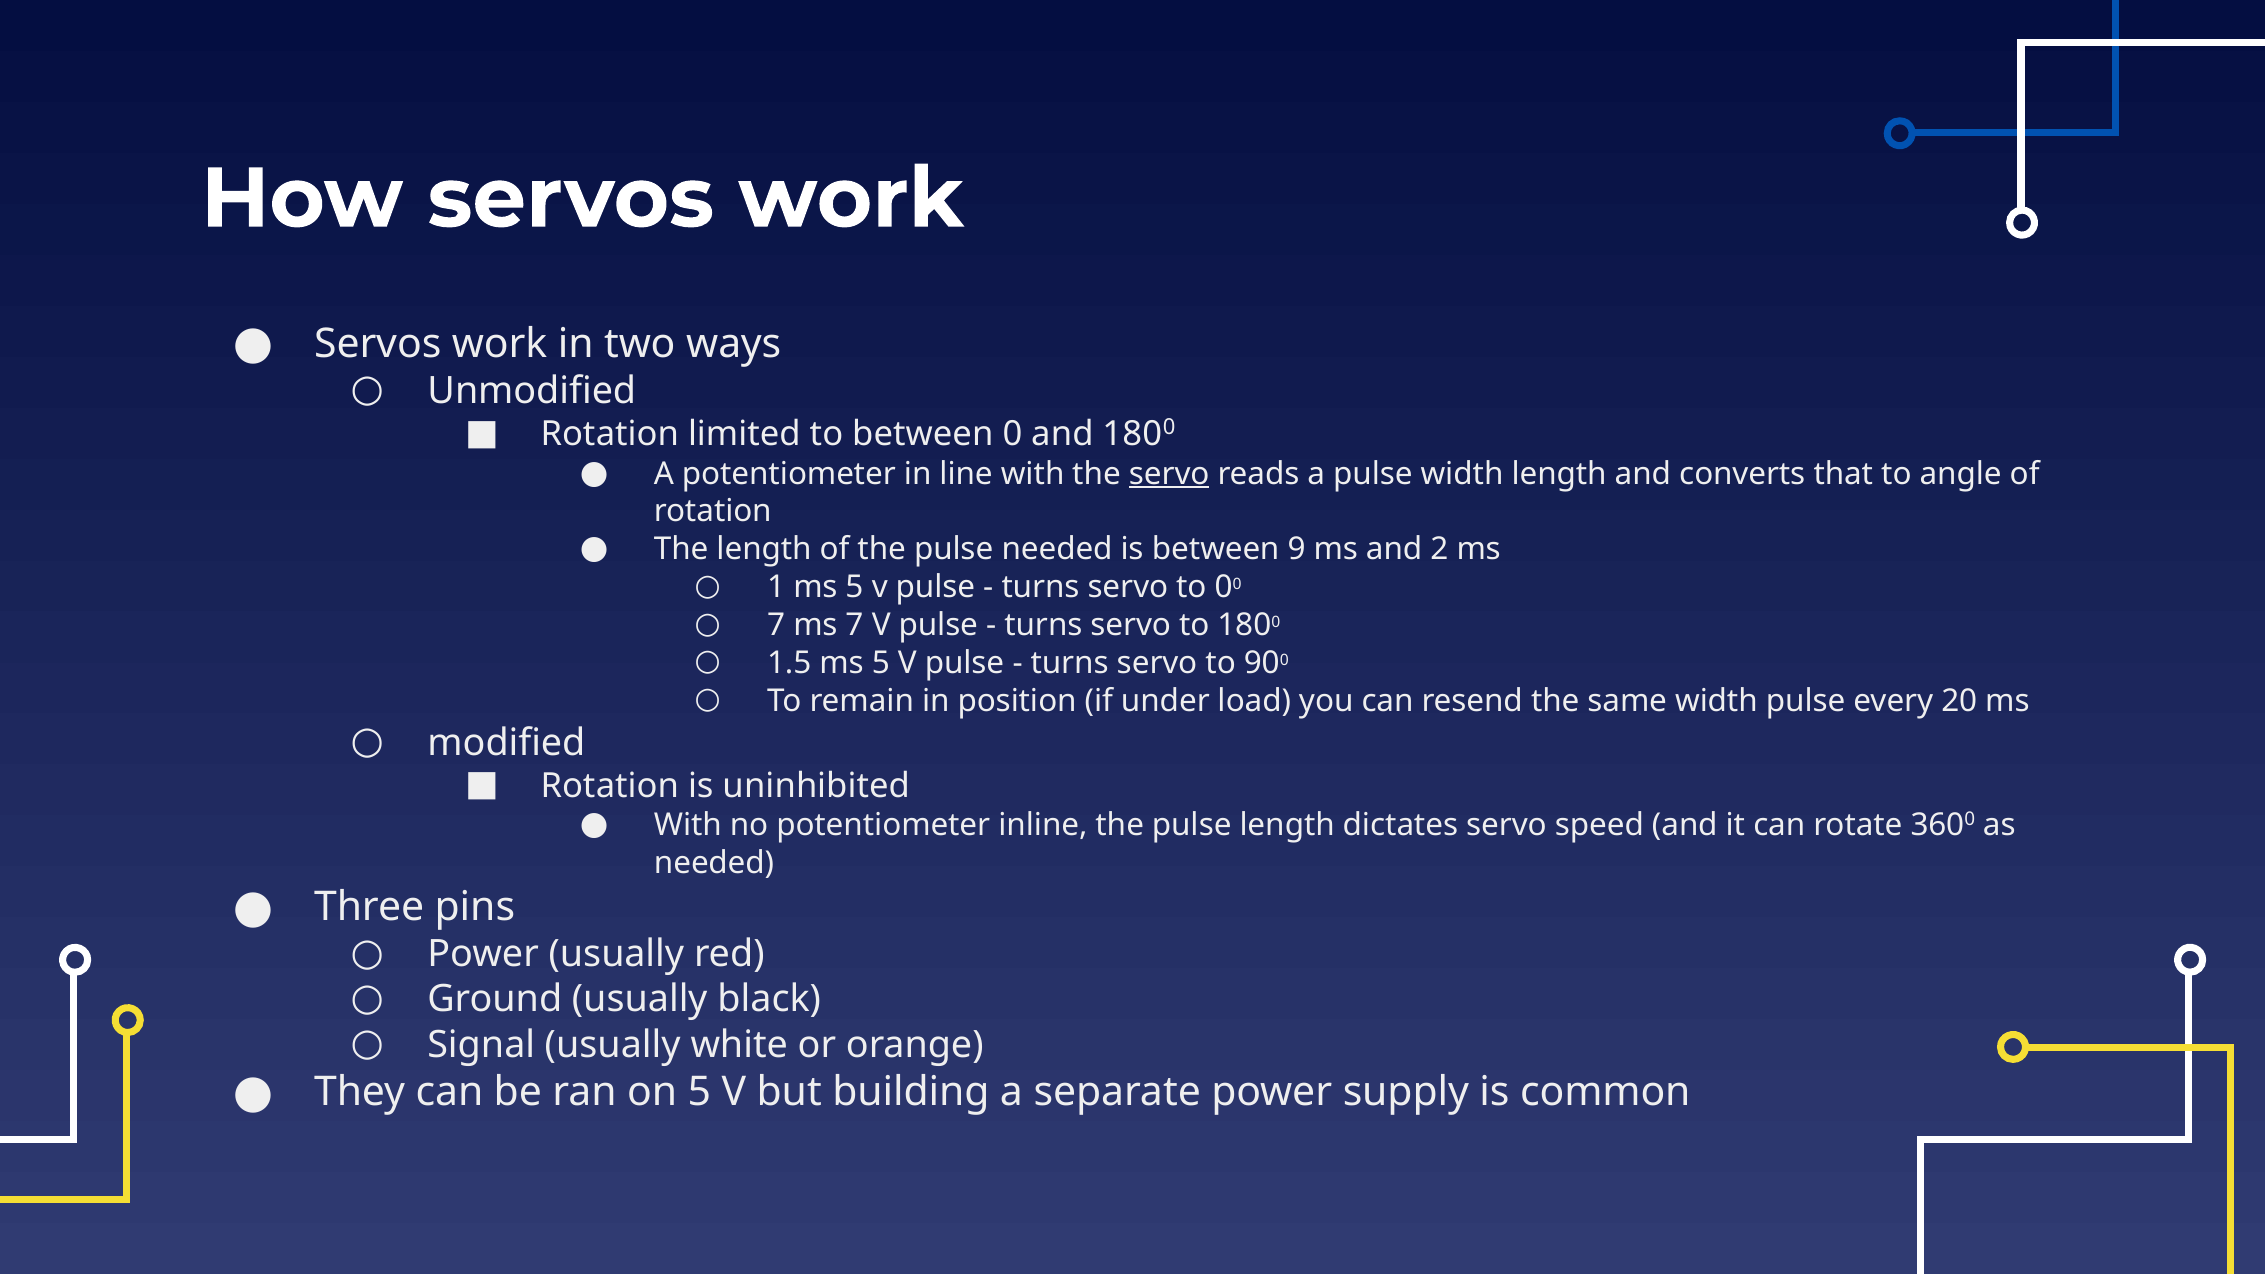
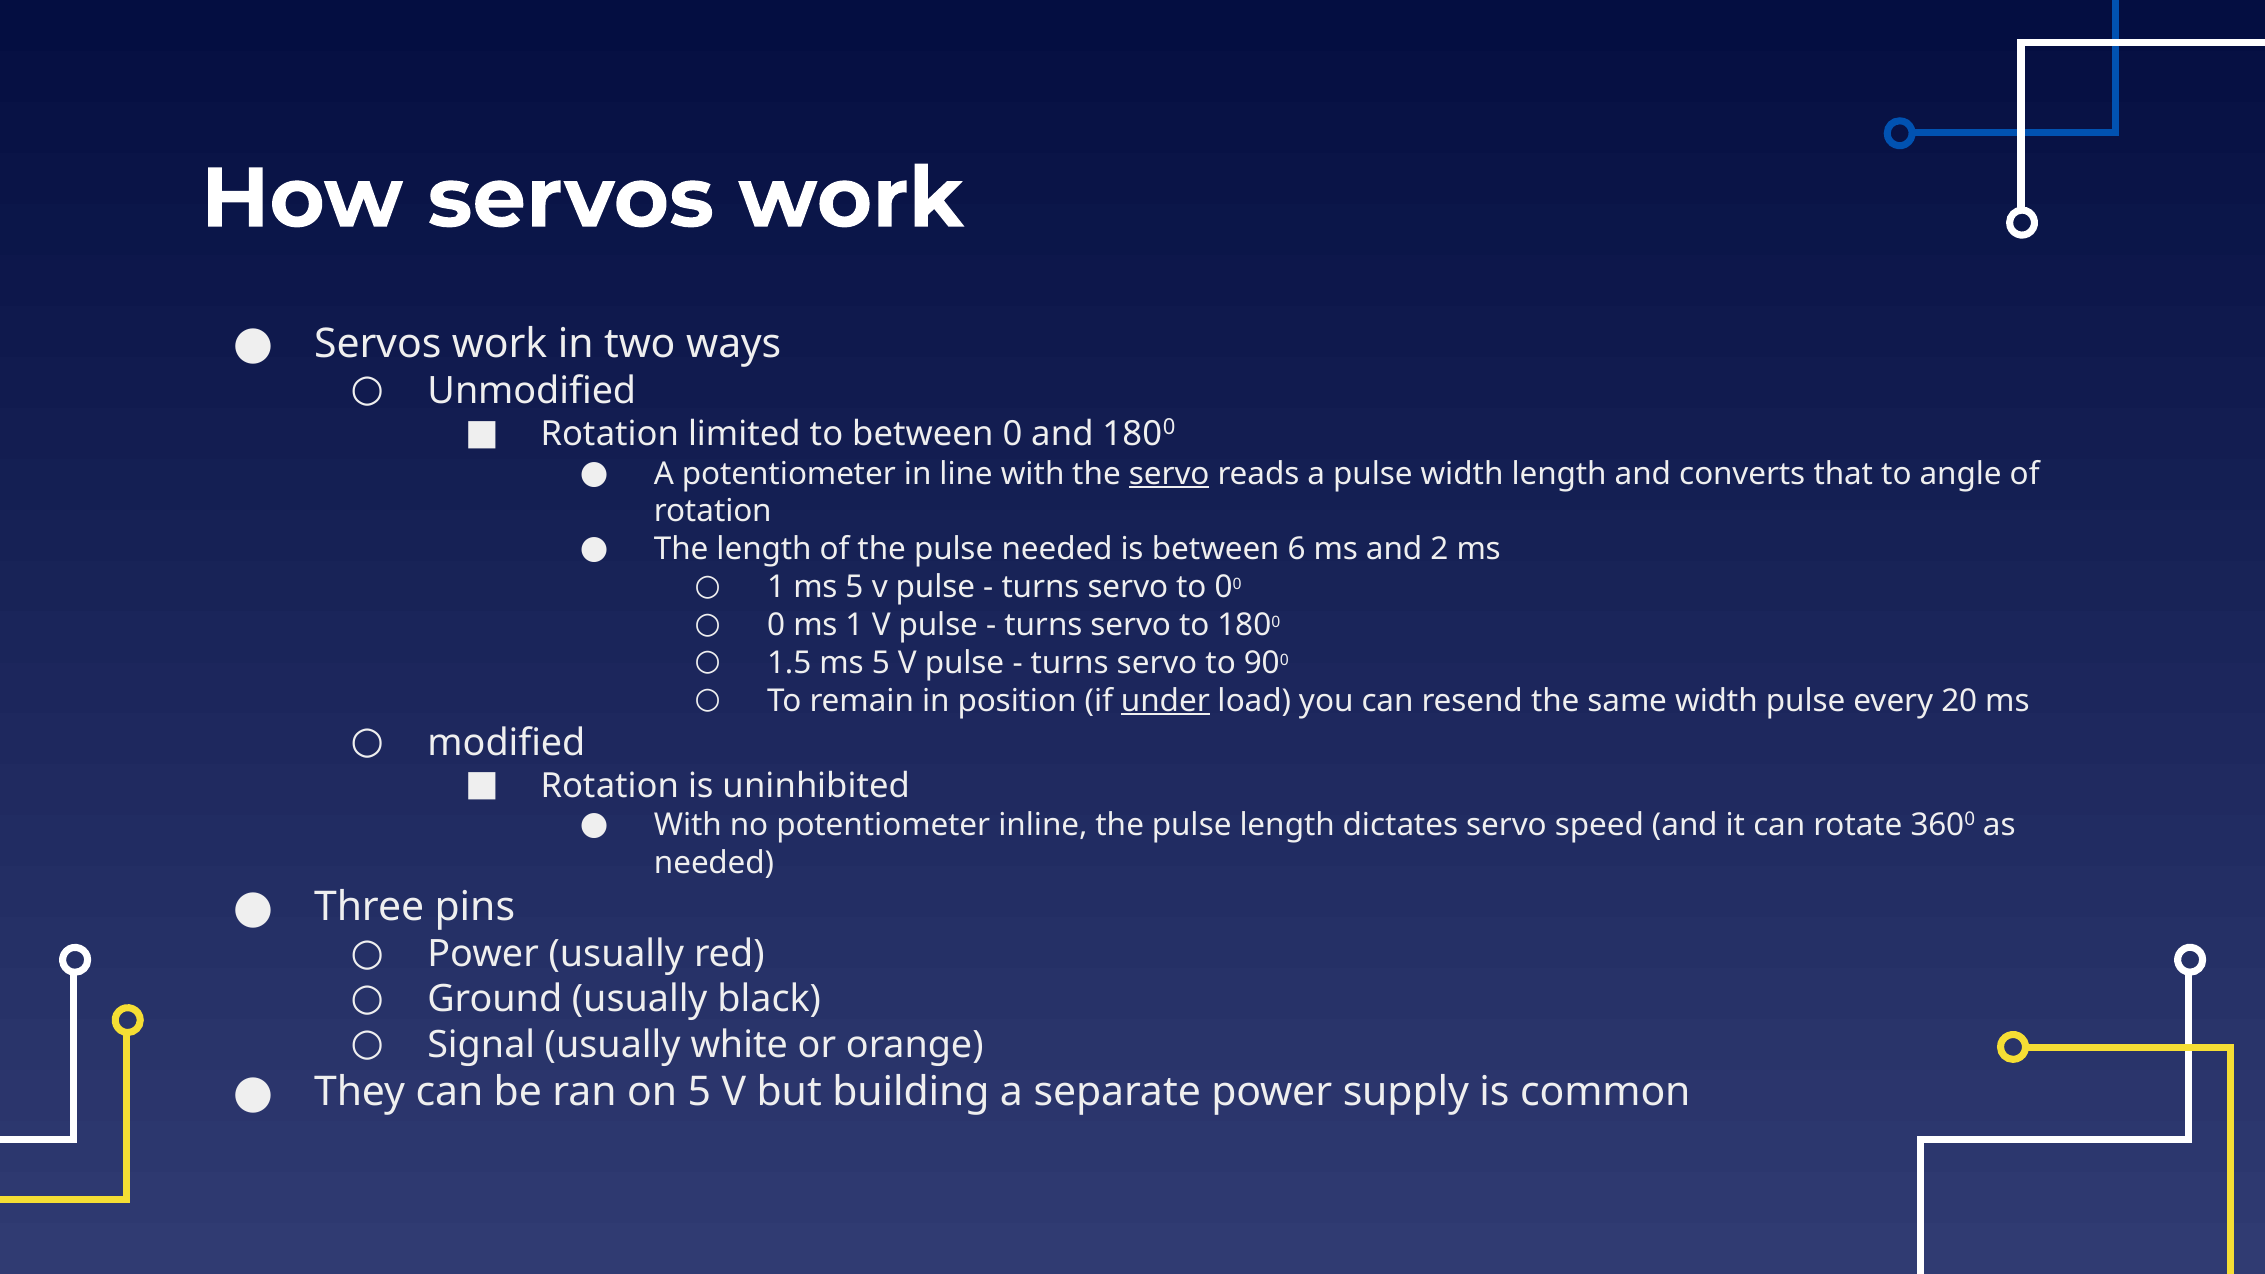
9: 9 -> 6
7 at (776, 625): 7 -> 0
ms 7: 7 -> 1
under underline: none -> present
